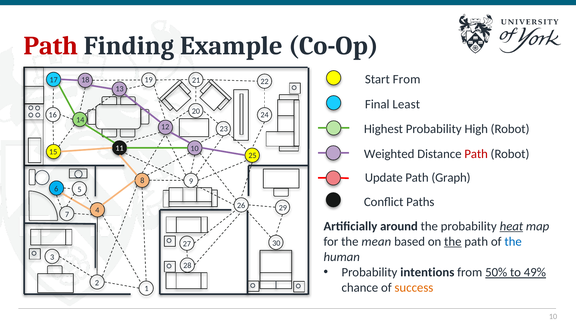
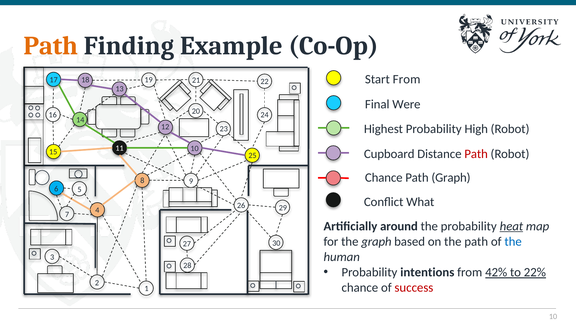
Path at (51, 46) colour: red -> orange
Least: Least -> Were
Weighted: Weighted -> Cupboard
Update at (384, 178): Update -> Chance
Paths: Paths -> What
the mean: mean -> graph
the at (453, 242) underline: present -> none
50%: 50% -> 42%
49%: 49% -> 22%
success colour: orange -> red
